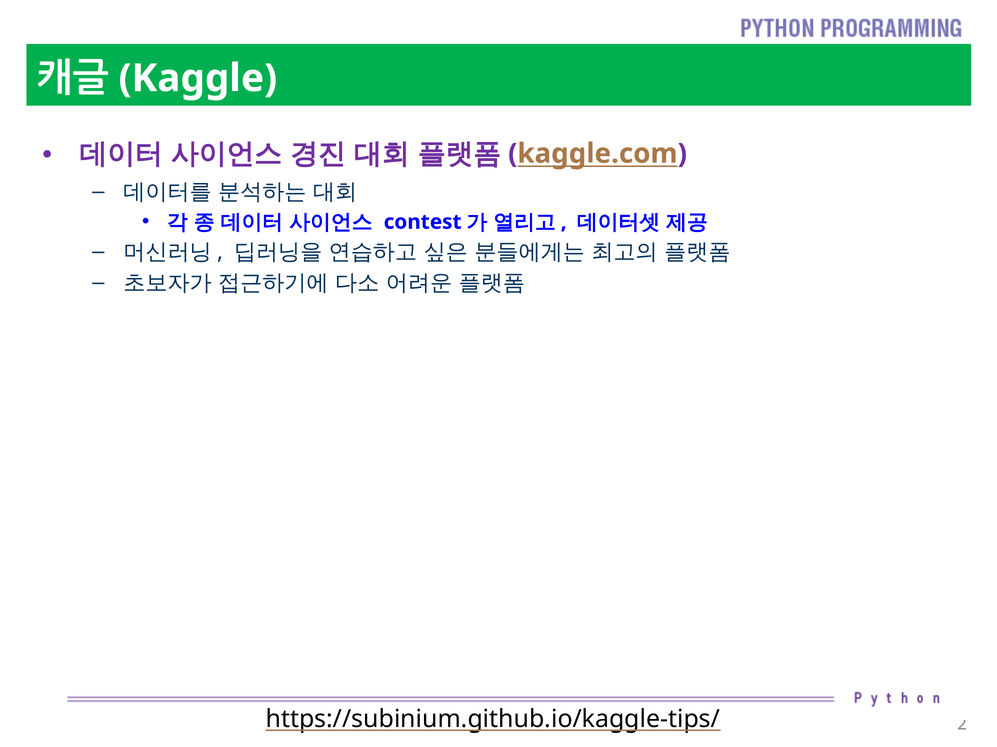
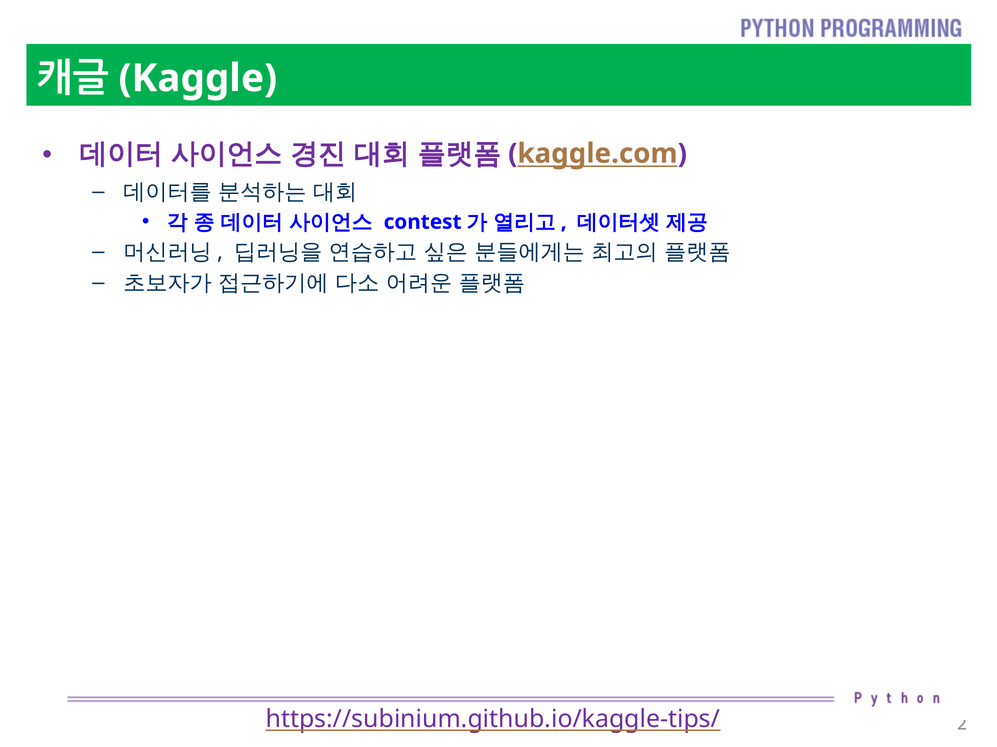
https://subinium.github.io/kaggle-tips/ colour: black -> purple
